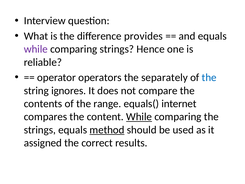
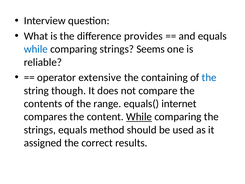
while at (36, 49) colour: purple -> blue
Hence: Hence -> Seems
operators: operators -> extensive
separately: separately -> containing
ignores: ignores -> though
method underline: present -> none
